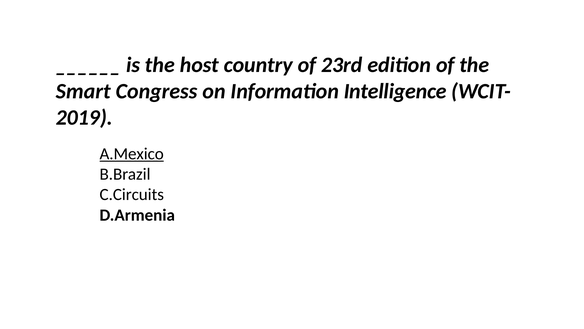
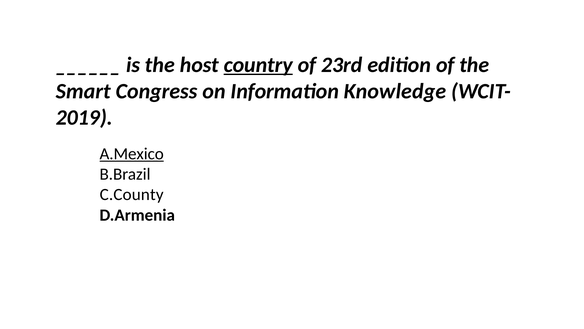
country underline: none -> present
Intelligence: Intelligence -> Knowledge
C.Circuits: C.Circuits -> C.County
